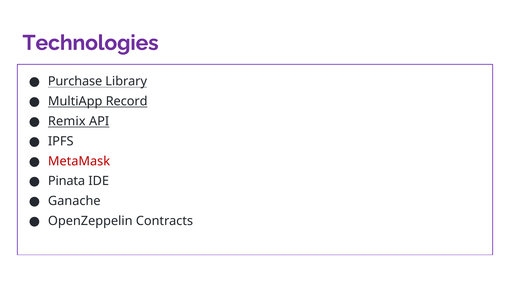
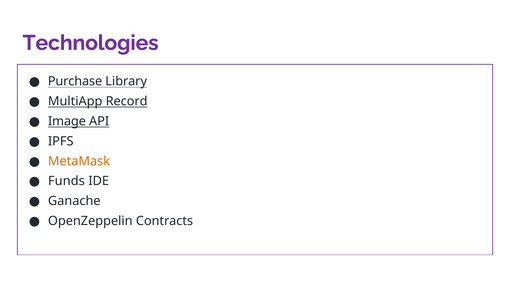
Remix: Remix -> Image
MetaMask colour: red -> orange
Pinata: Pinata -> Funds
